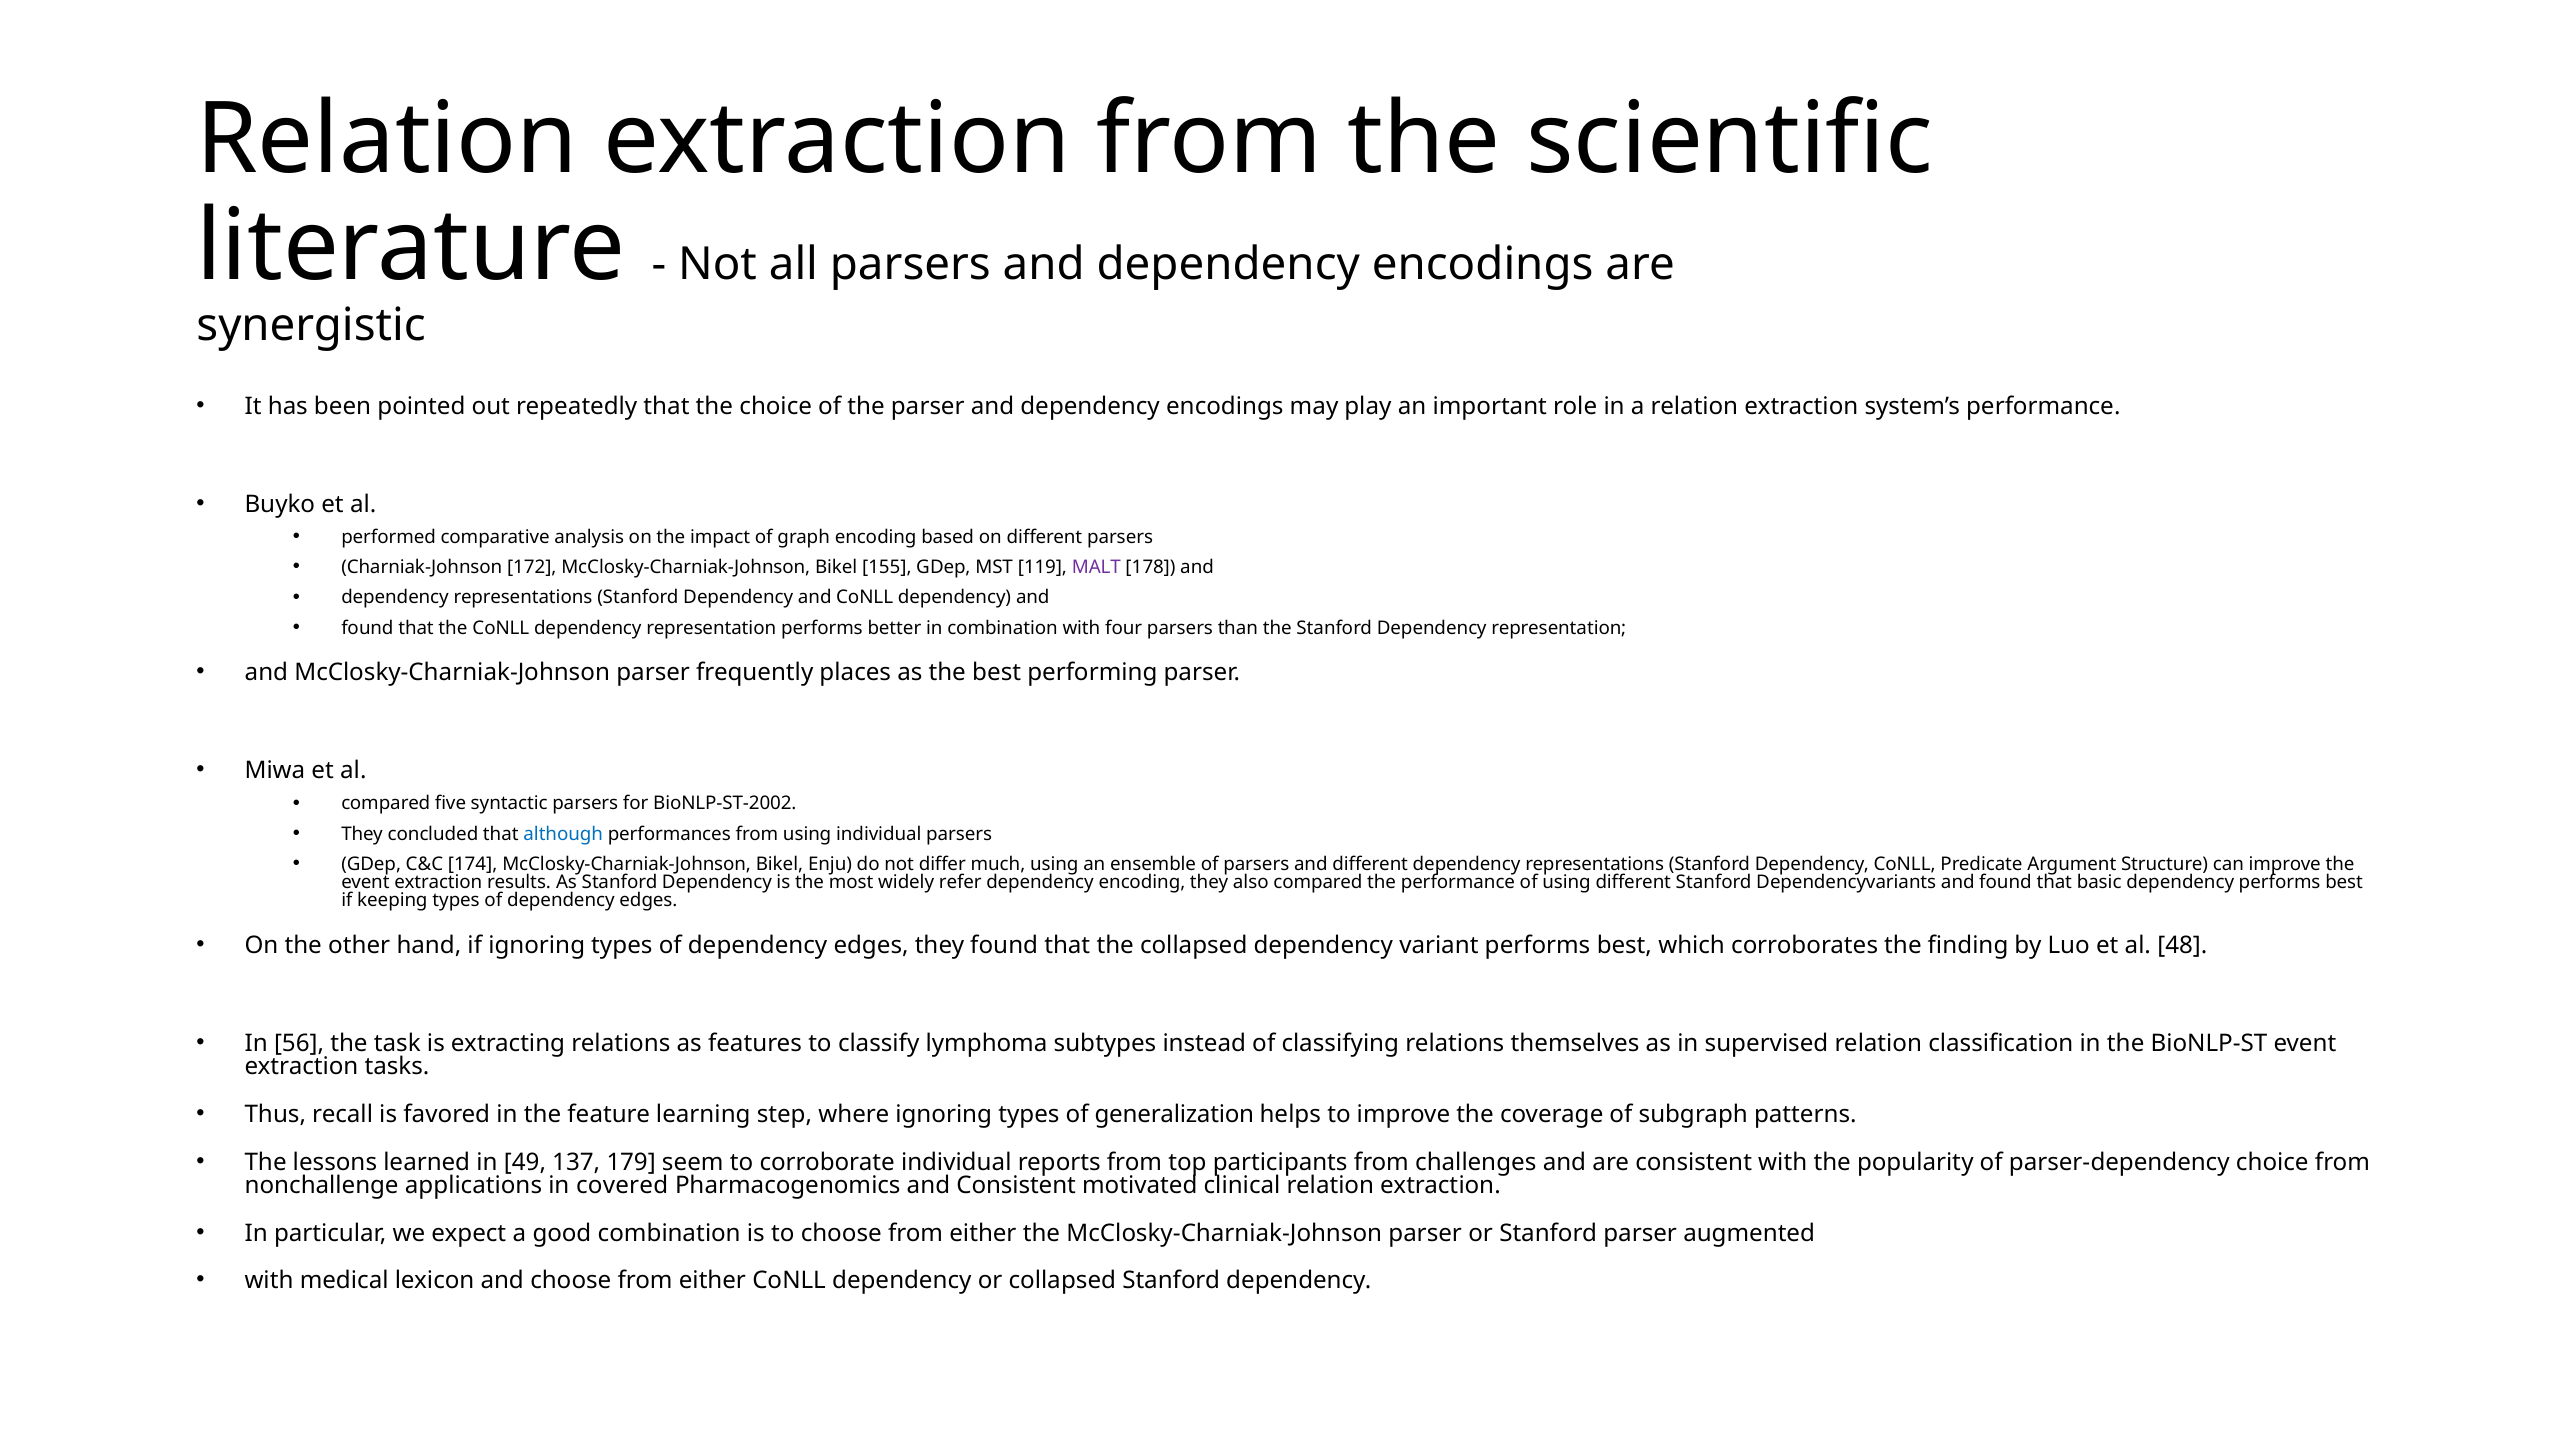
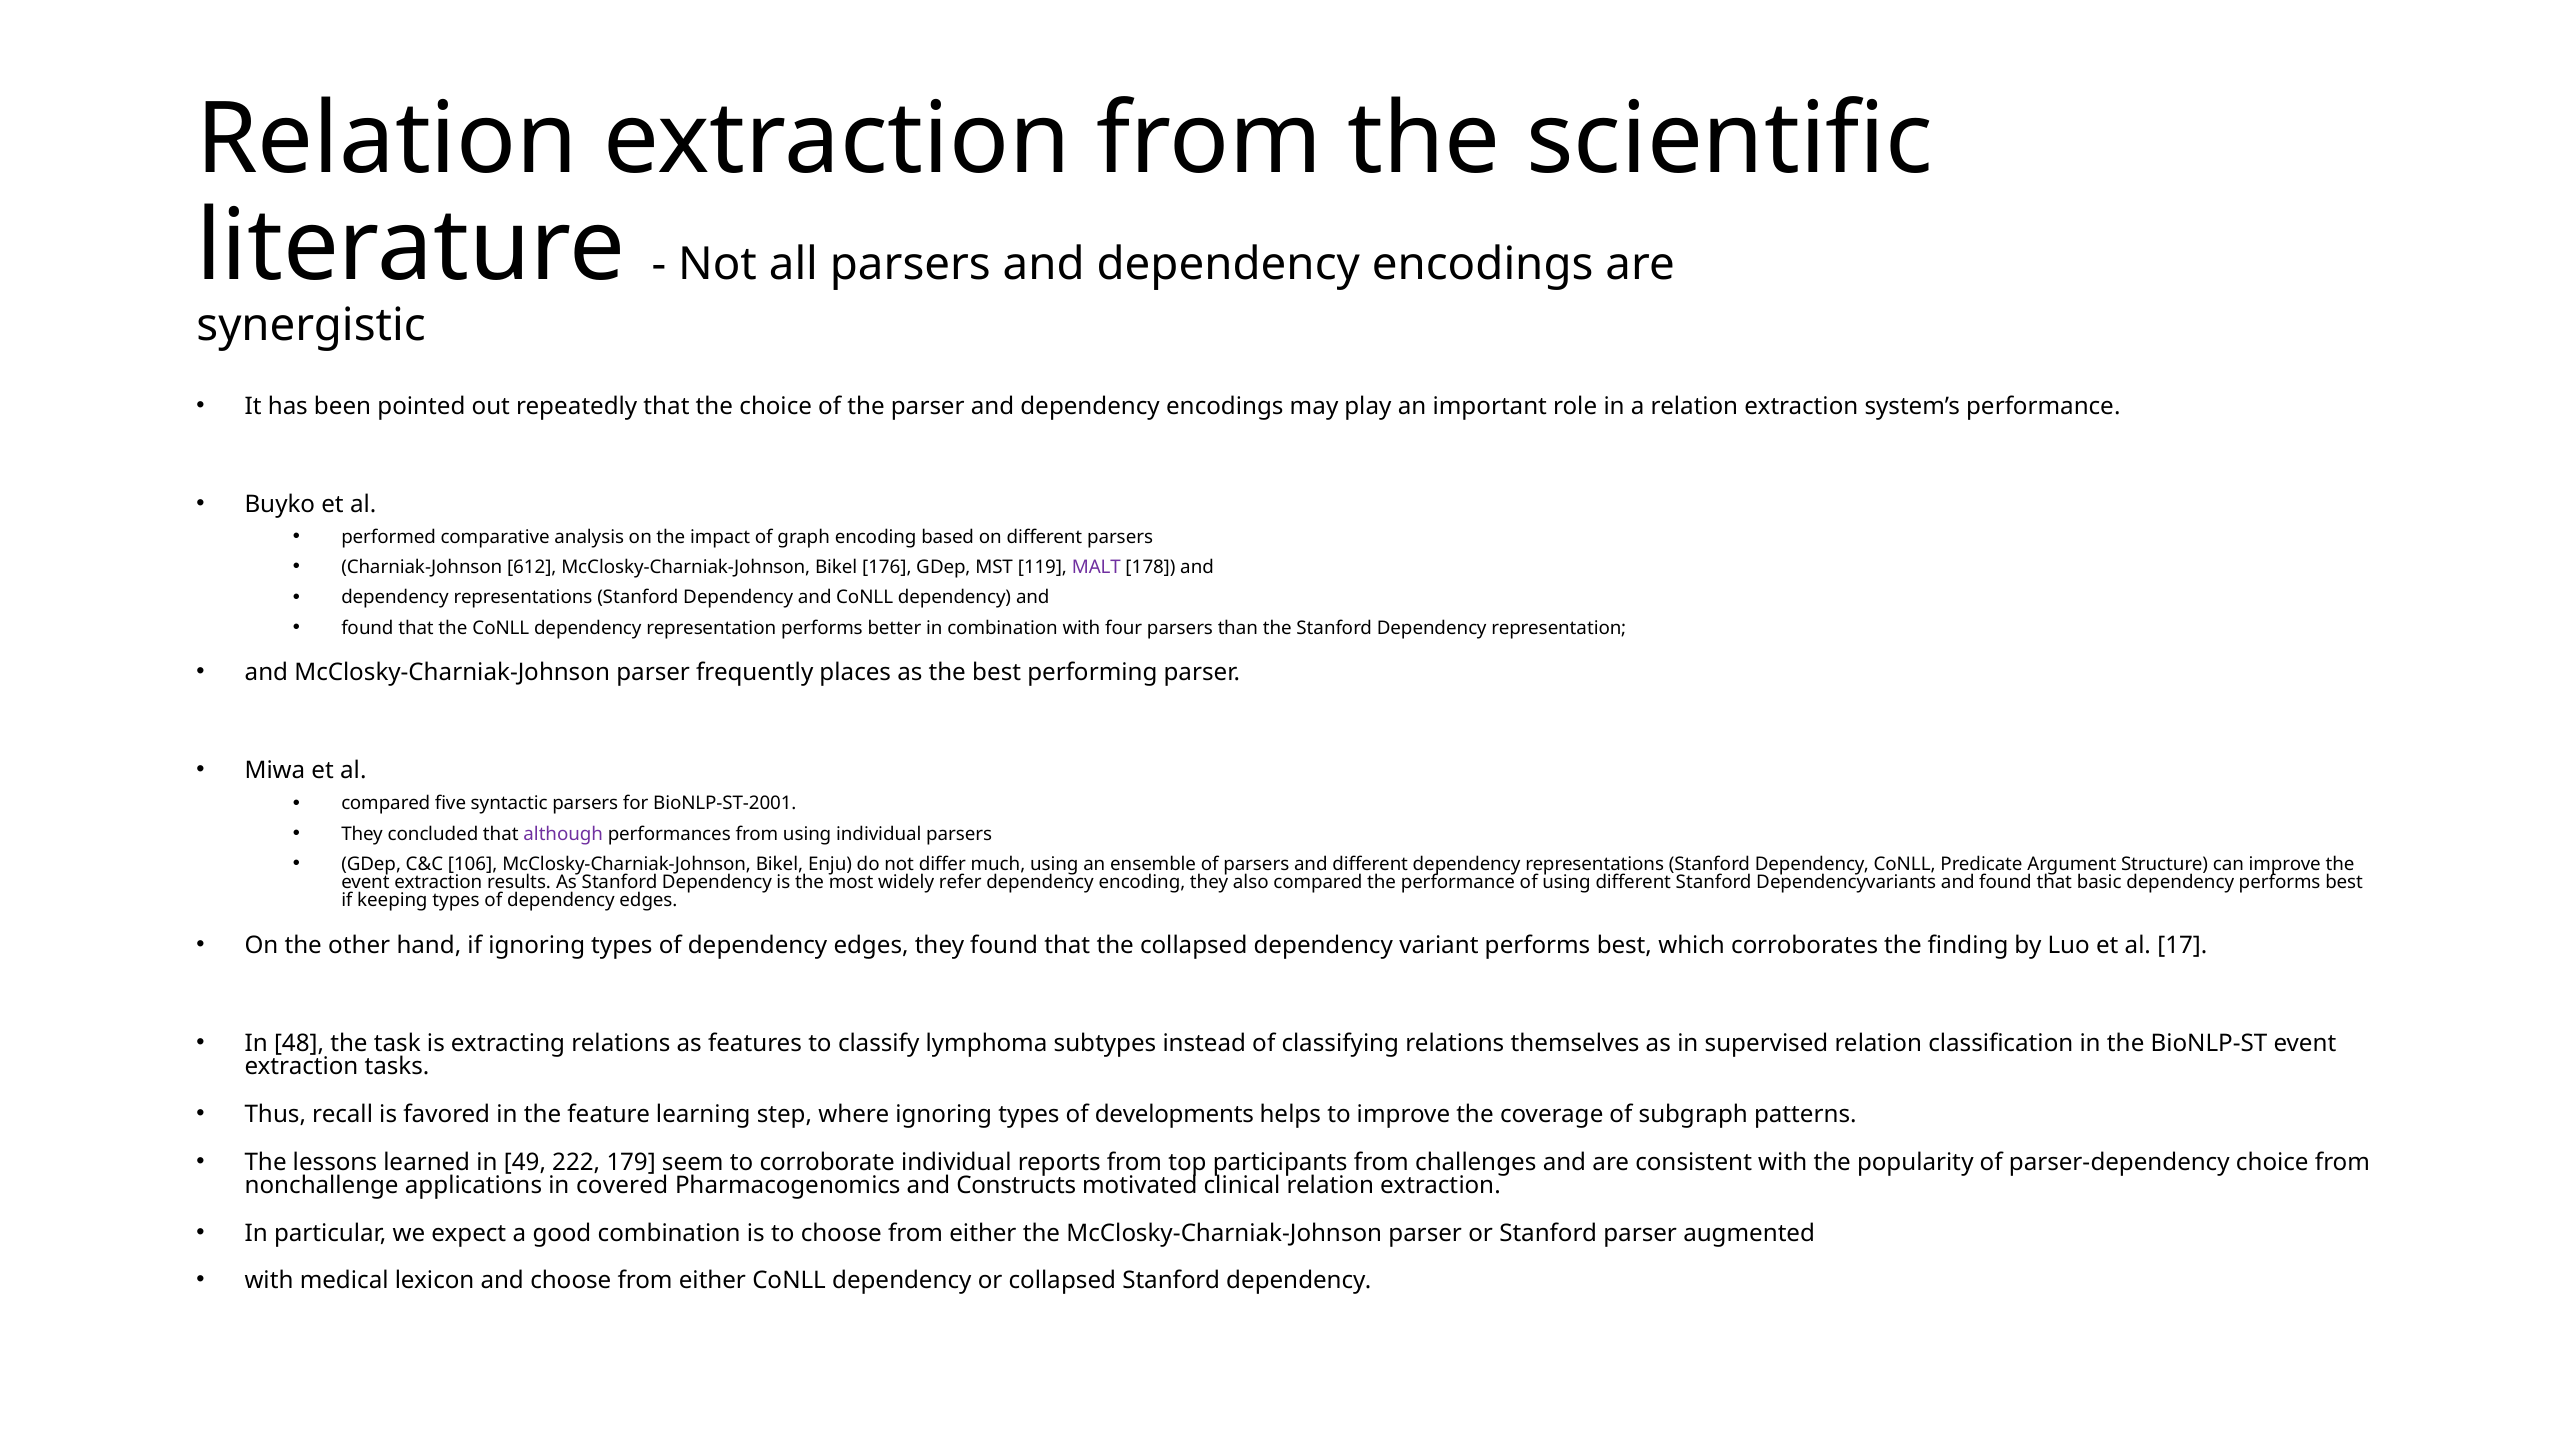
172: 172 -> 612
155: 155 -> 176
BioNLP-ST-2002: BioNLP-ST-2002 -> BioNLP-ST-2001
although colour: blue -> purple
174: 174 -> 106
48: 48 -> 17
56: 56 -> 48
generalization: generalization -> developments
137: 137 -> 222
and Consistent: Consistent -> Constructs
